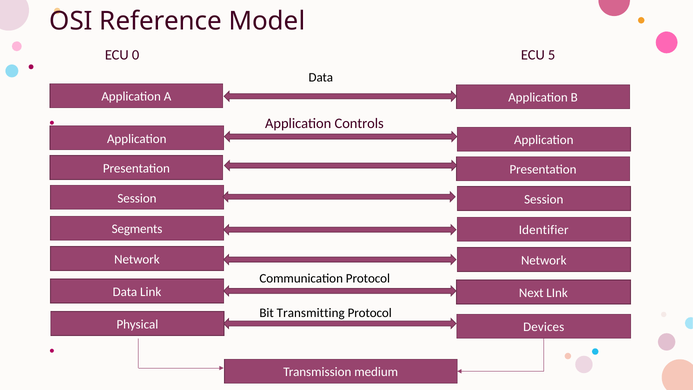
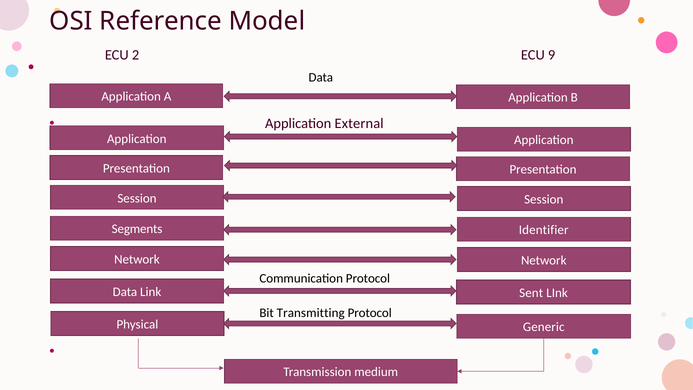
0: 0 -> 2
5: 5 -> 9
Controls: Controls -> External
Next: Next -> Sent
Devices: Devices -> Generic
